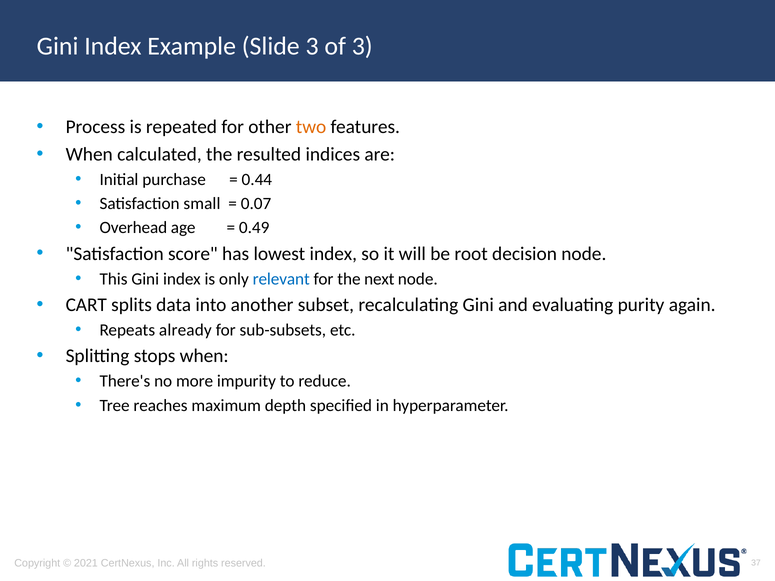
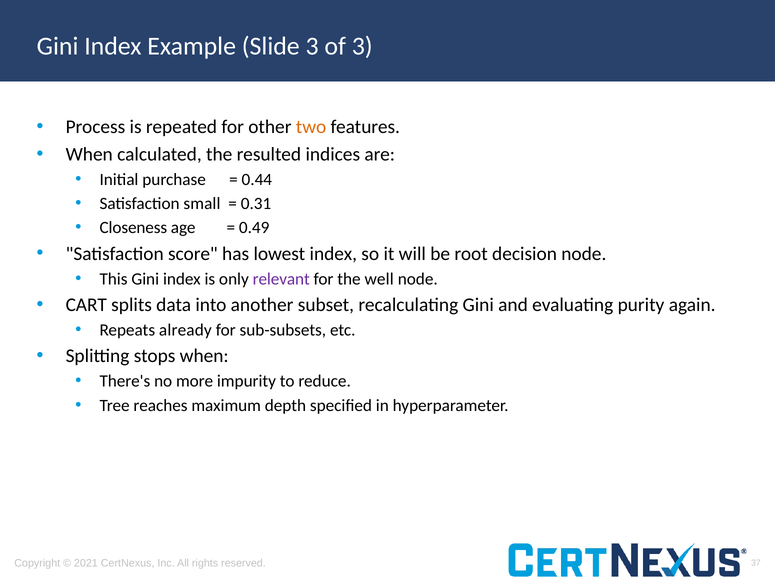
0.07: 0.07 -> 0.31
Overhead: Overhead -> Closeness
relevant colour: blue -> purple
next: next -> well
